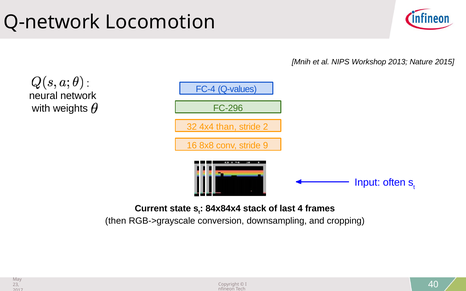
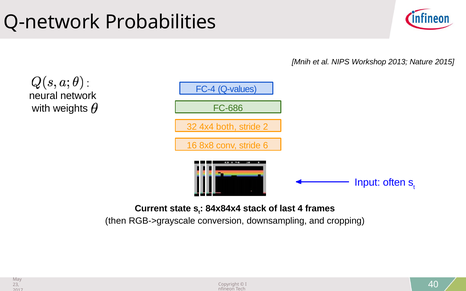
Locomotion: Locomotion -> Probabilities
FC-296: FC-296 -> FC-686
than: than -> both
9: 9 -> 6
